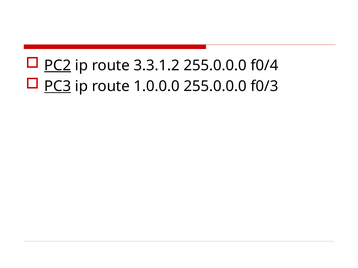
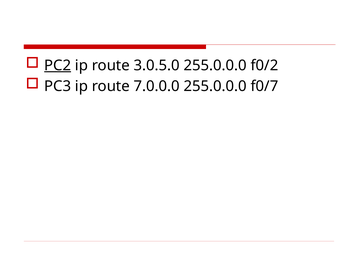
3.3.1.2: 3.3.1.2 -> 3.0.5.0
f0/4: f0/4 -> f0/2
PC3 underline: present -> none
1.0.0.0: 1.0.0.0 -> 7.0.0.0
f0/3: f0/3 -> f0/7
